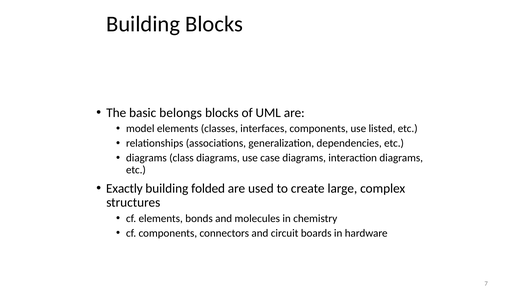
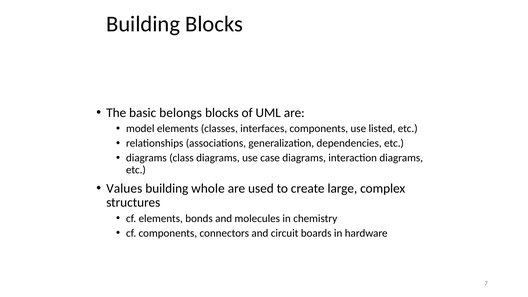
Exactly: Exactly -> Values
folded: folded -> whole
